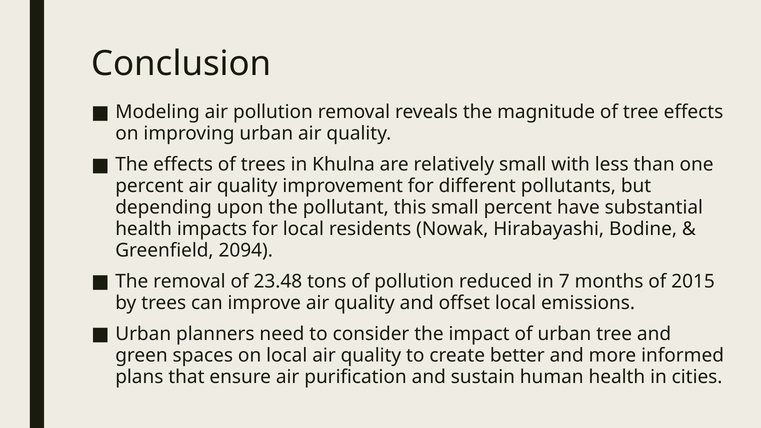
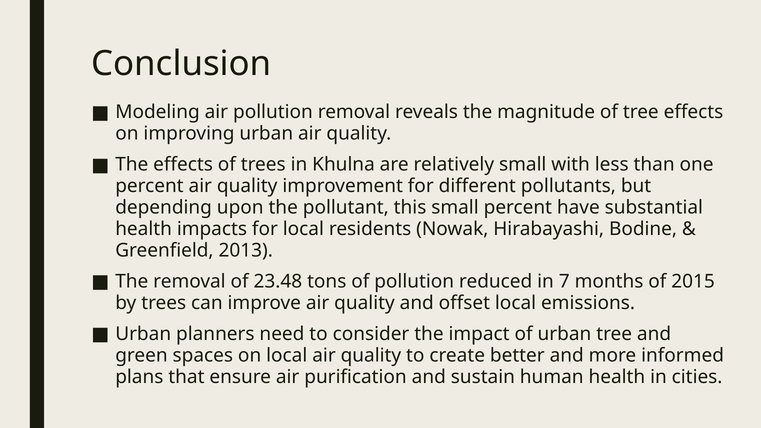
2094: 2094 -> 2013
